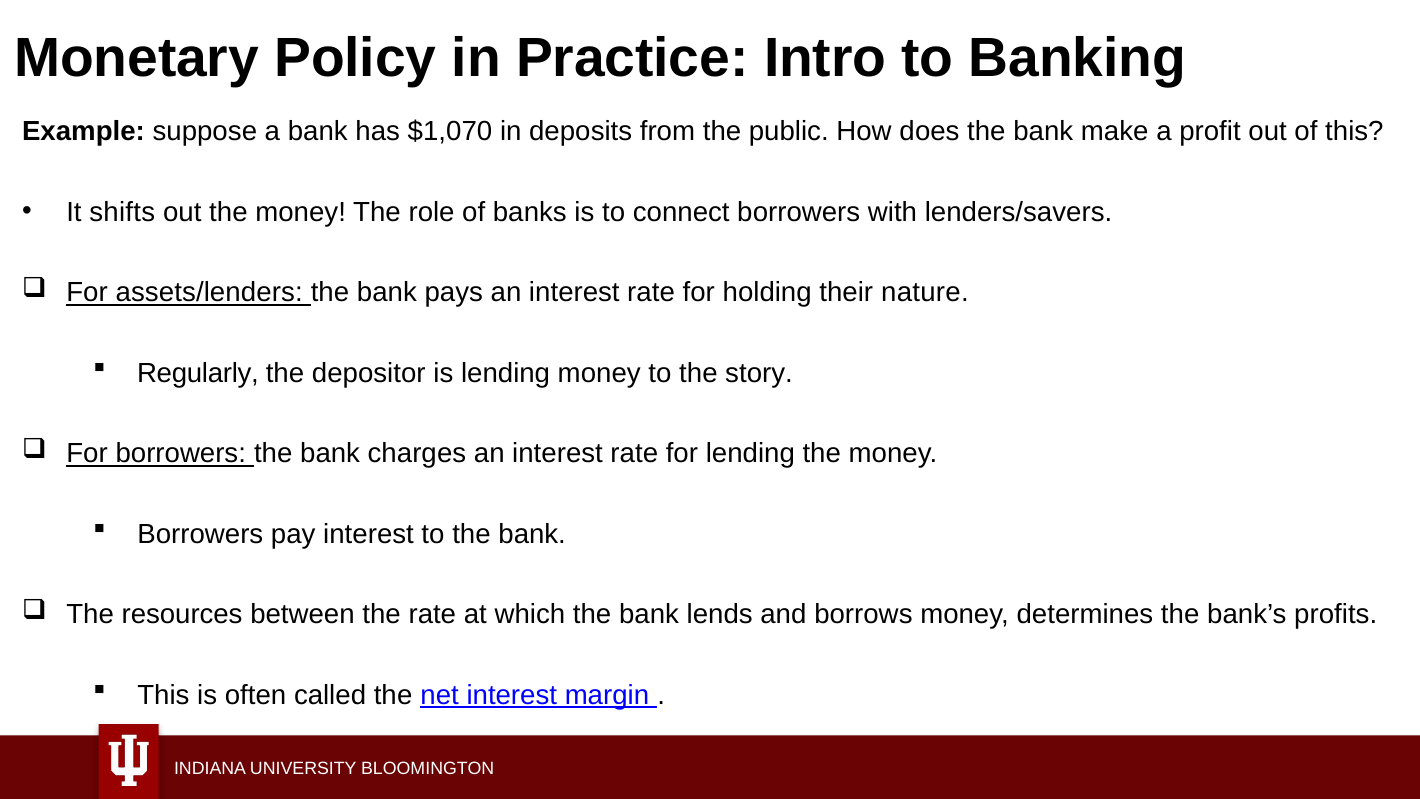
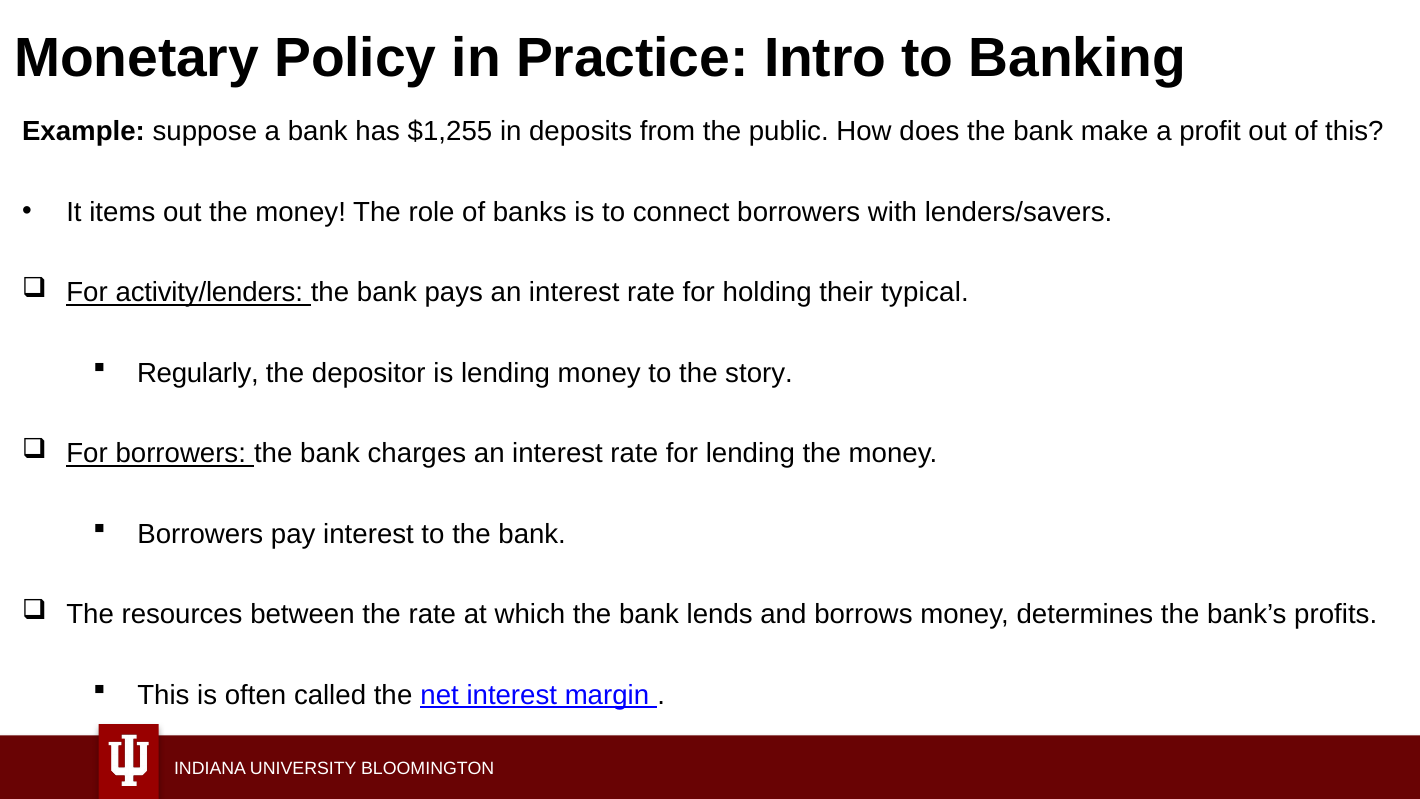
$1,070: $1,070 -> $1,255
shifts: shifts -> items
assets/lenders: assets/lenders -> activity/lenders
nature: nature -> typical
